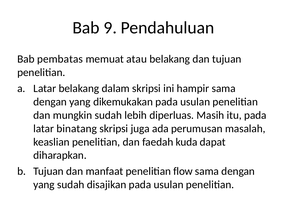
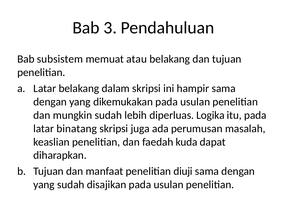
9: 9 -> 3
pembatas: pembatas -> subsistem
Masih: Masih -> Logika
flow: flow -> diuji
